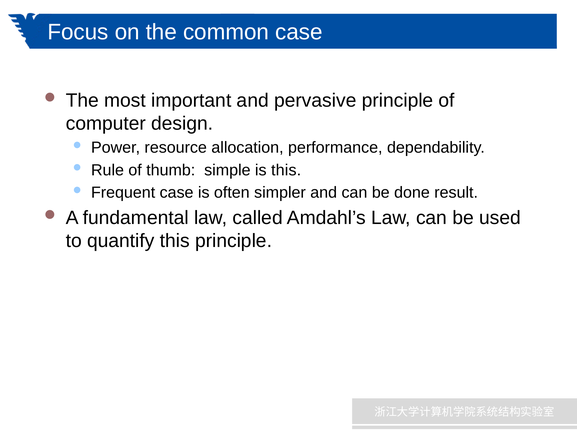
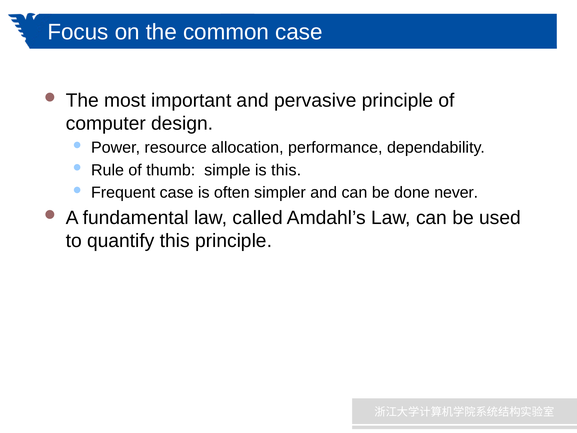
result: result -> never
